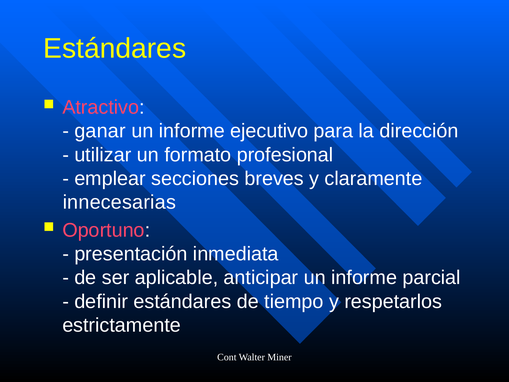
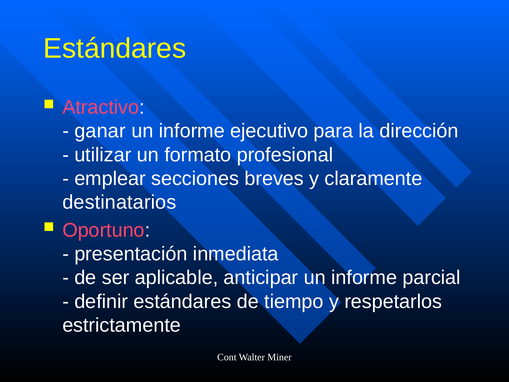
innecesarias: innecesarias -> destinatarios
